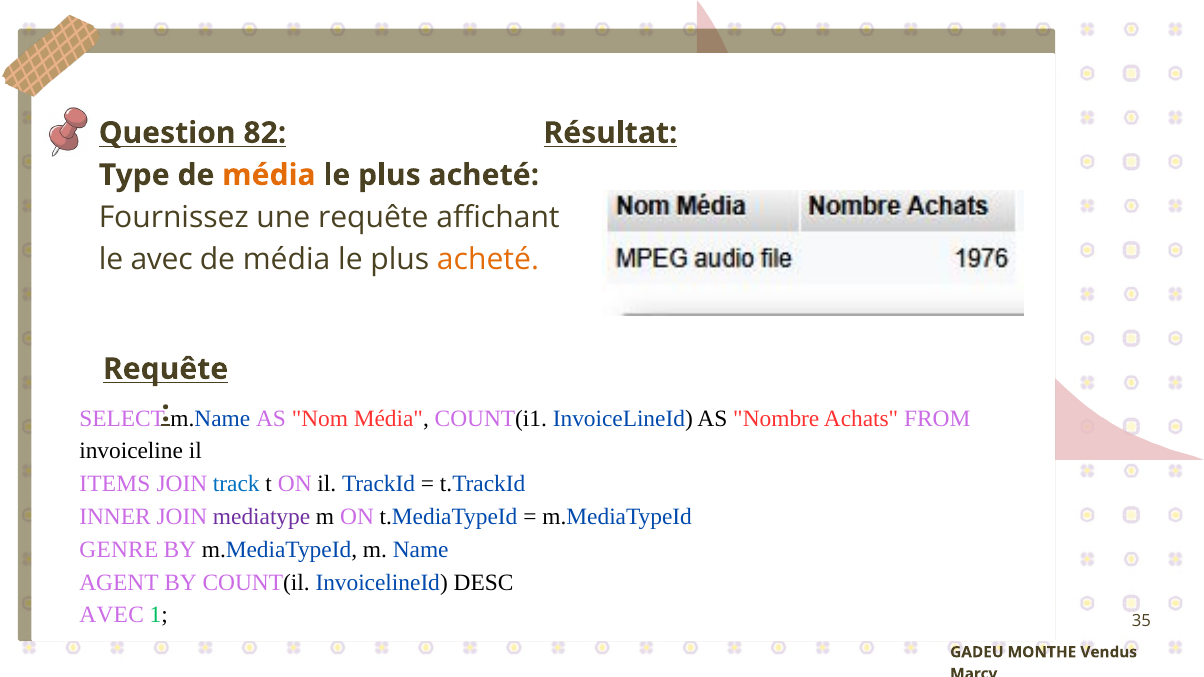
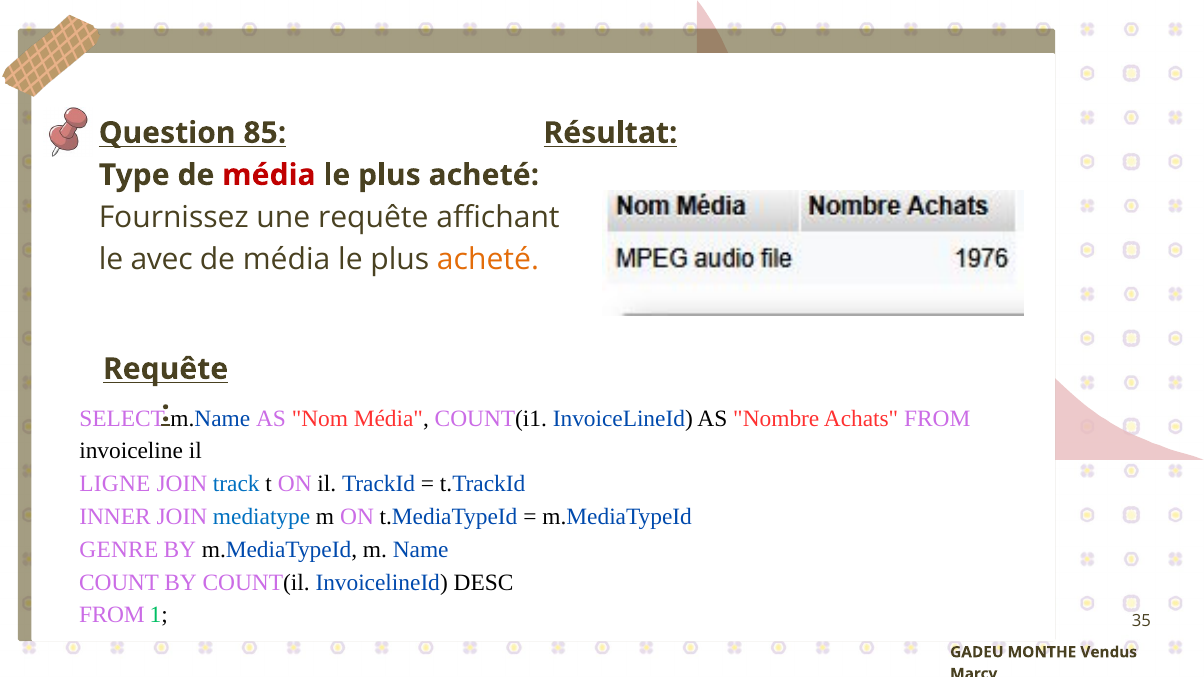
82: 82 -> 85
média at (269, 175) colour: orange -> red
ITEMS: ITEMS -> LIGNE
mediatype colour: purple -> blue
AGENT: AGENT -> COUNT
AVEC at (112, 615): AVEC -> FROM
